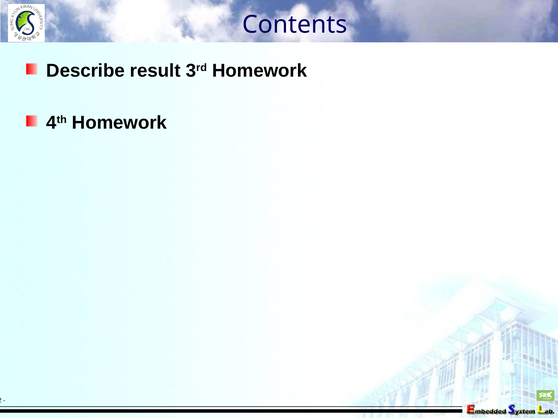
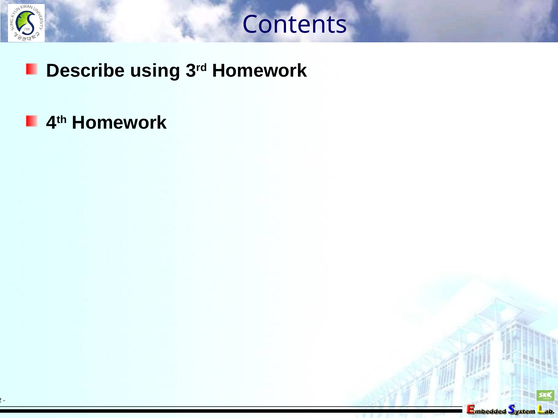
result: result -> using
